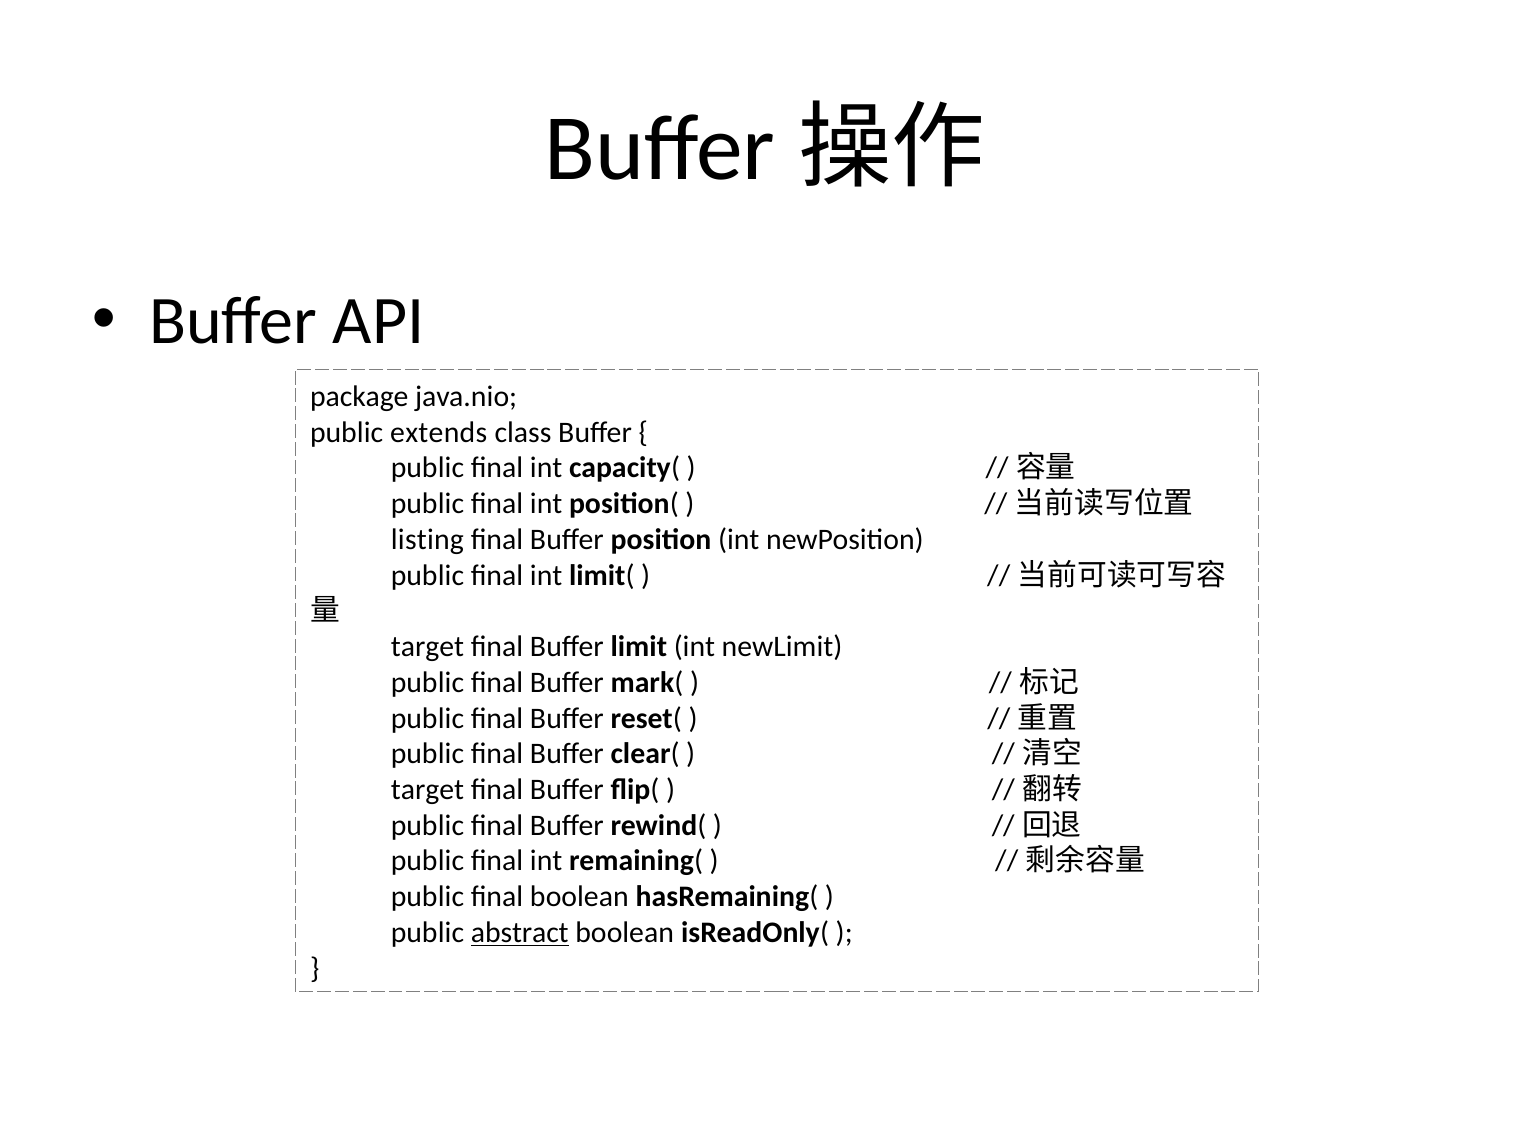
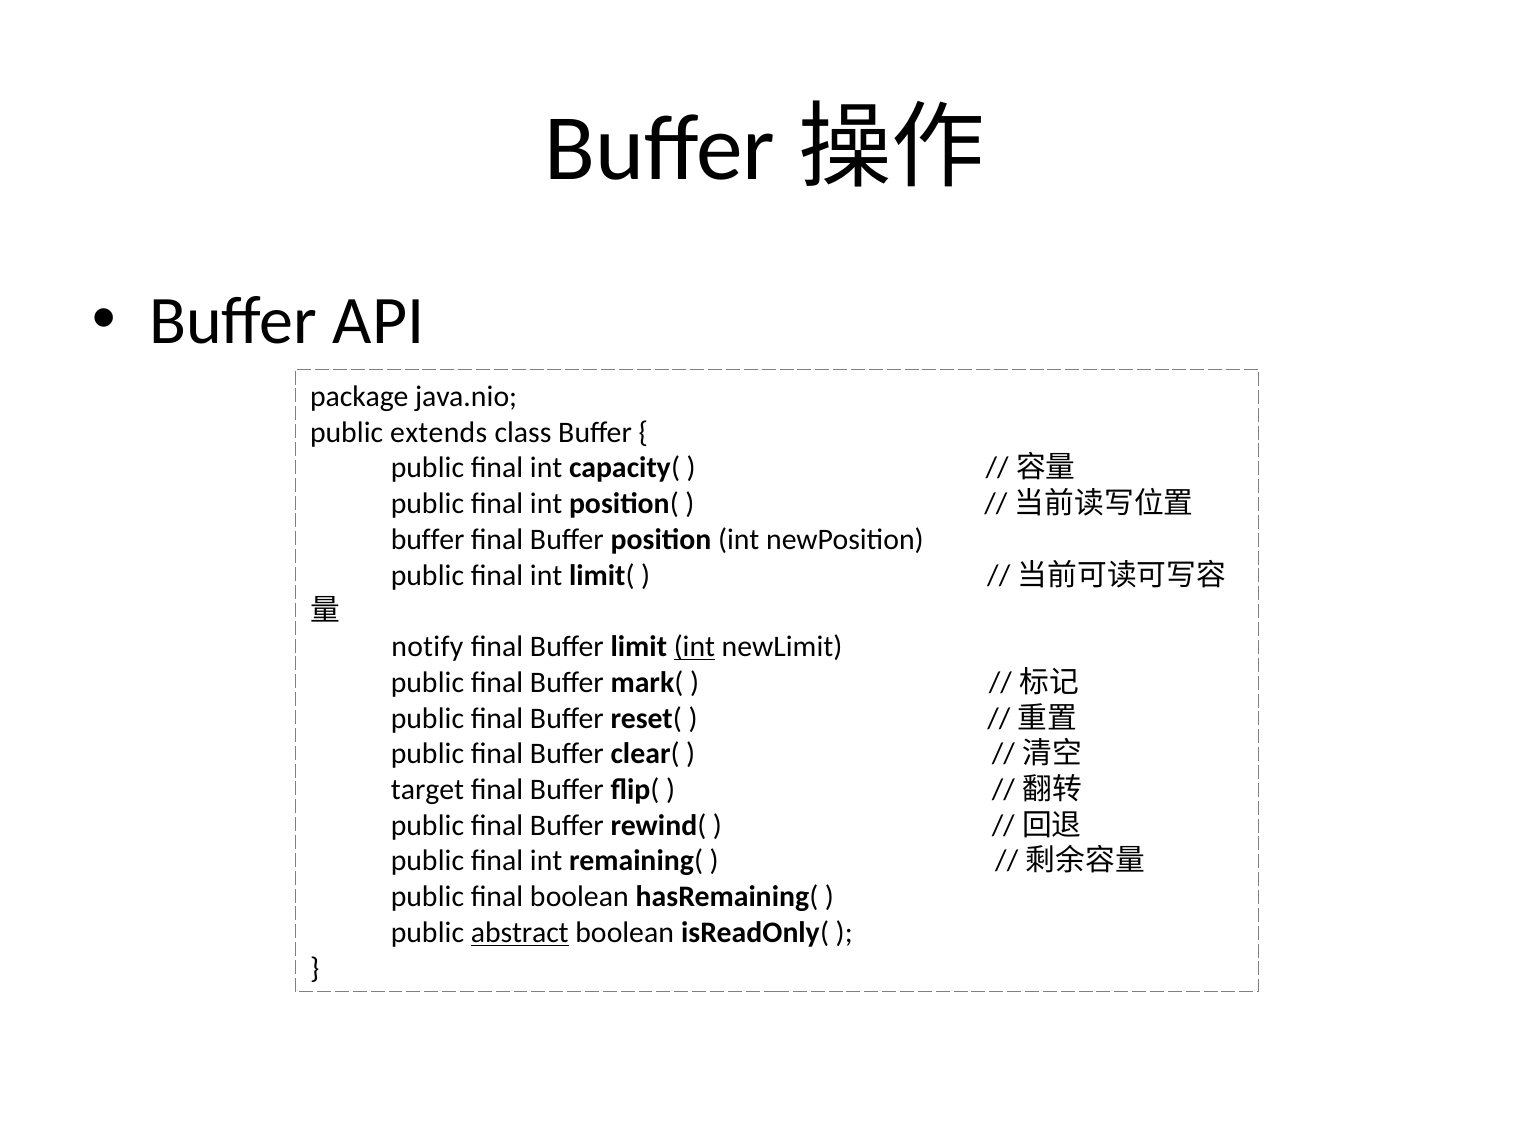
listing at (427, 539): listing -> buffer
target at (428, 646): target -> notify
int at (694, 646) underline: none -> present
